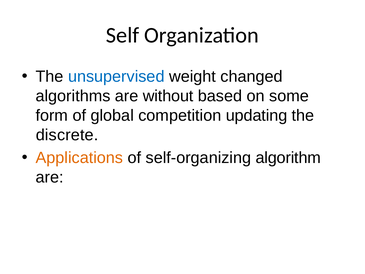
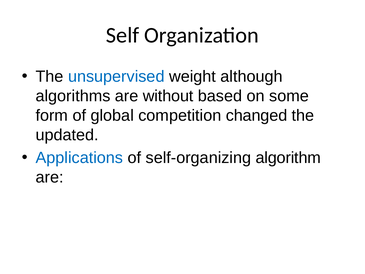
changed: changed -> although
updating: updating -> changed
discrete: discrete -> updated
Applications colour: orange -> blue
